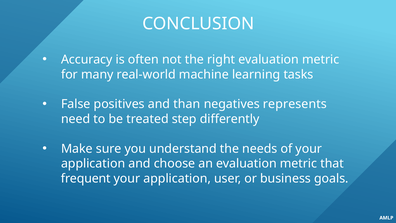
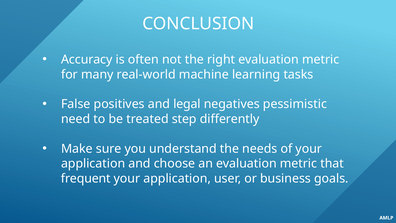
than: than -> legal
represents: represents -> pessimistic
